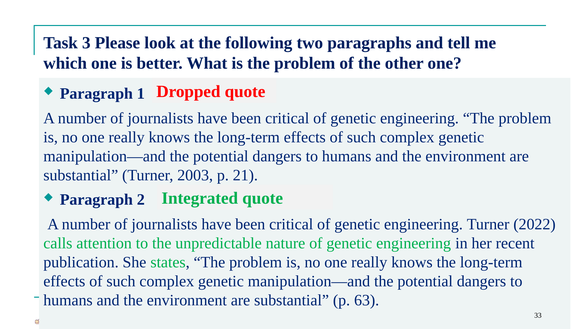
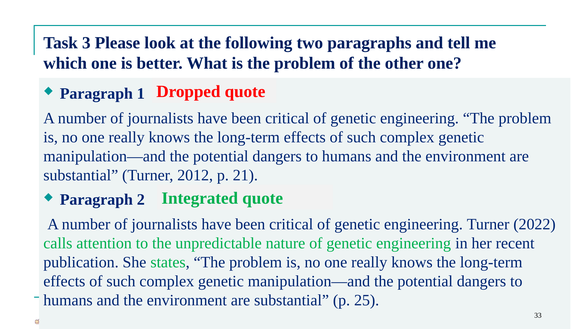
2003: 2003 -> 2012
63: 63 -> 25
